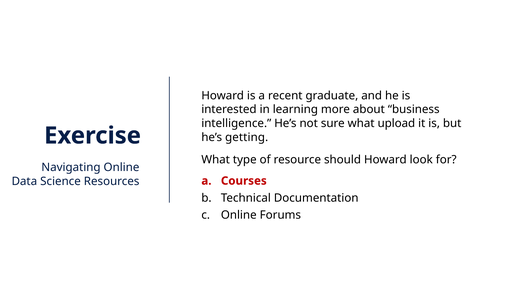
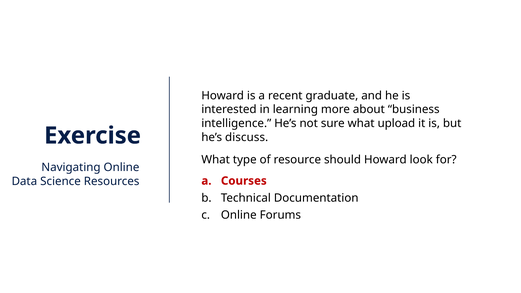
getting: getting -> discuss
